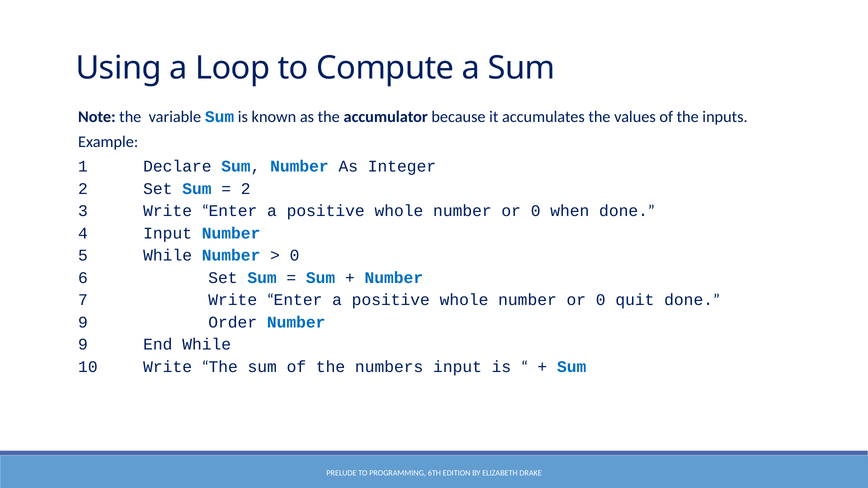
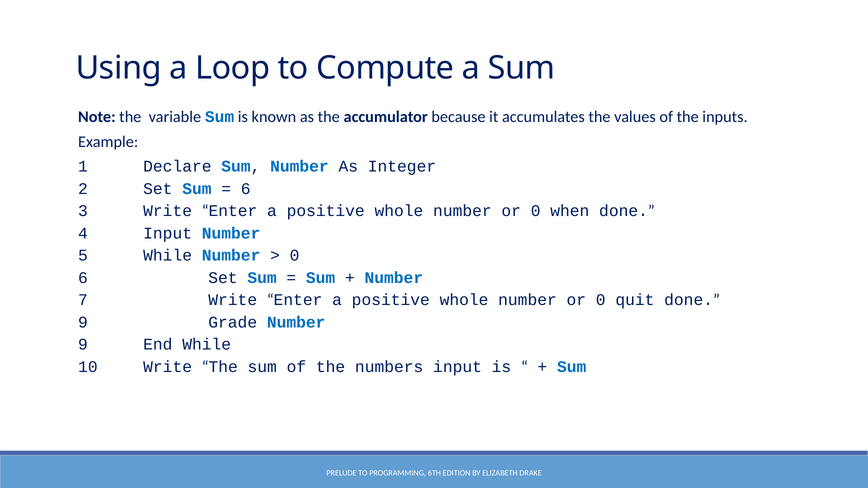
2 at (246, 189): 2 -> 6
Order: Order -> Grade
